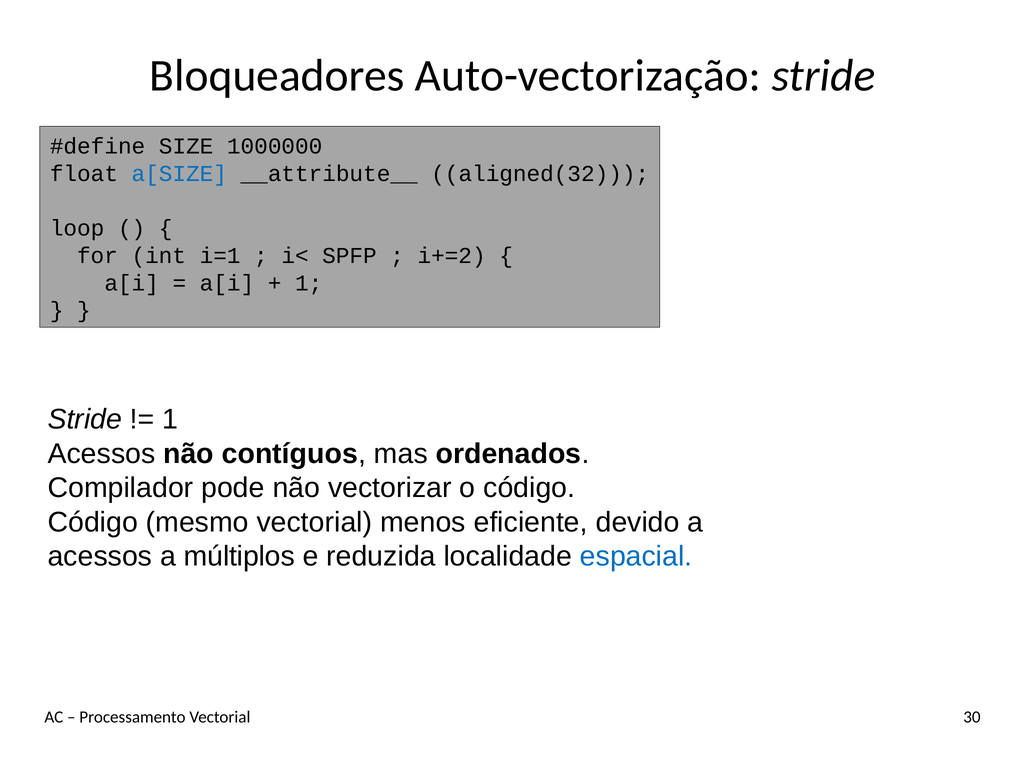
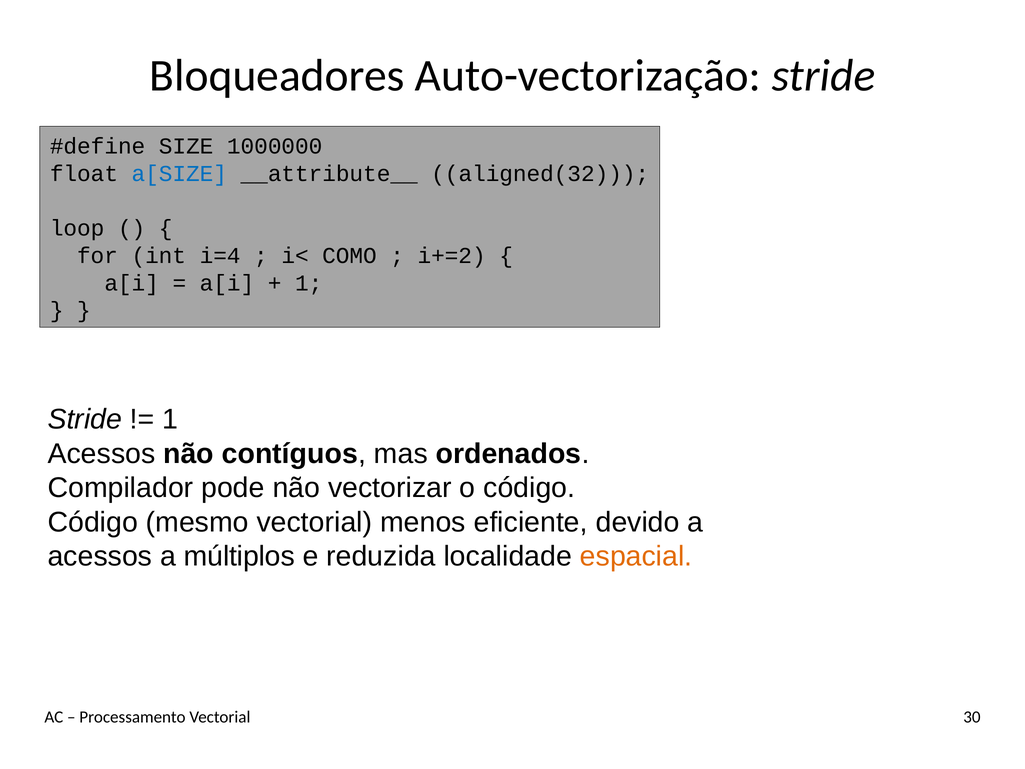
i=1: i=1 -> i=4
SPFP: SPFP -> COMO
espacial colour: blue -> orange
